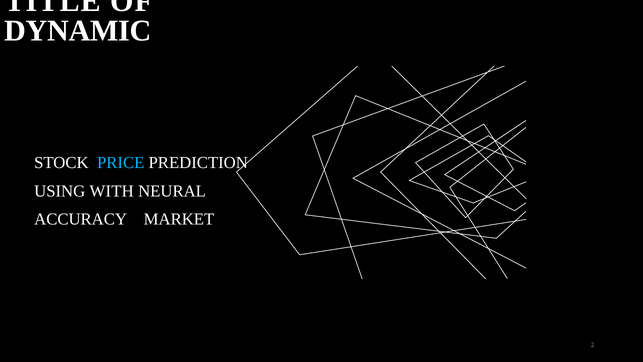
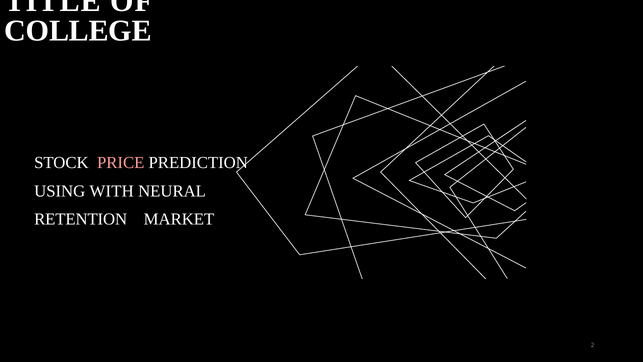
DYNAMIC: DYNAMIC -> COLLEGE
PRICE colour: light blue -> pink
ACCURACY: ACCURACY -> RETENTION
